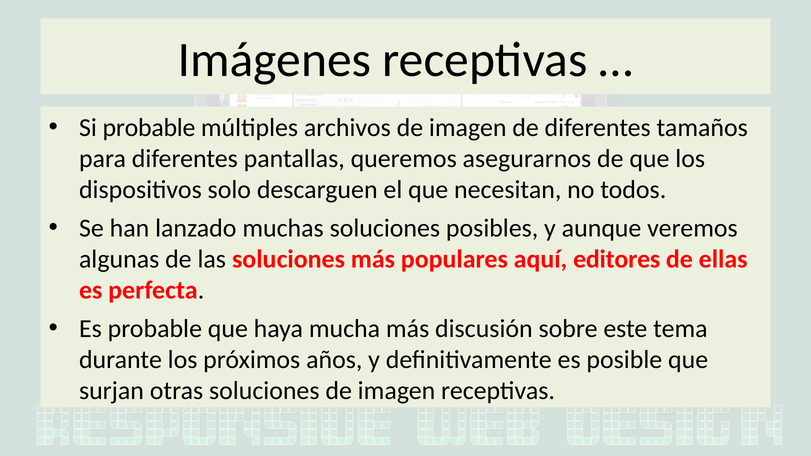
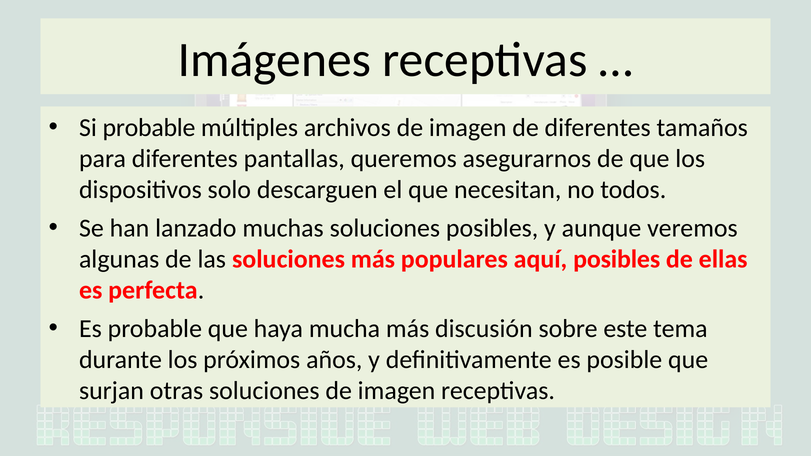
aquí editores: editores -> posibles
